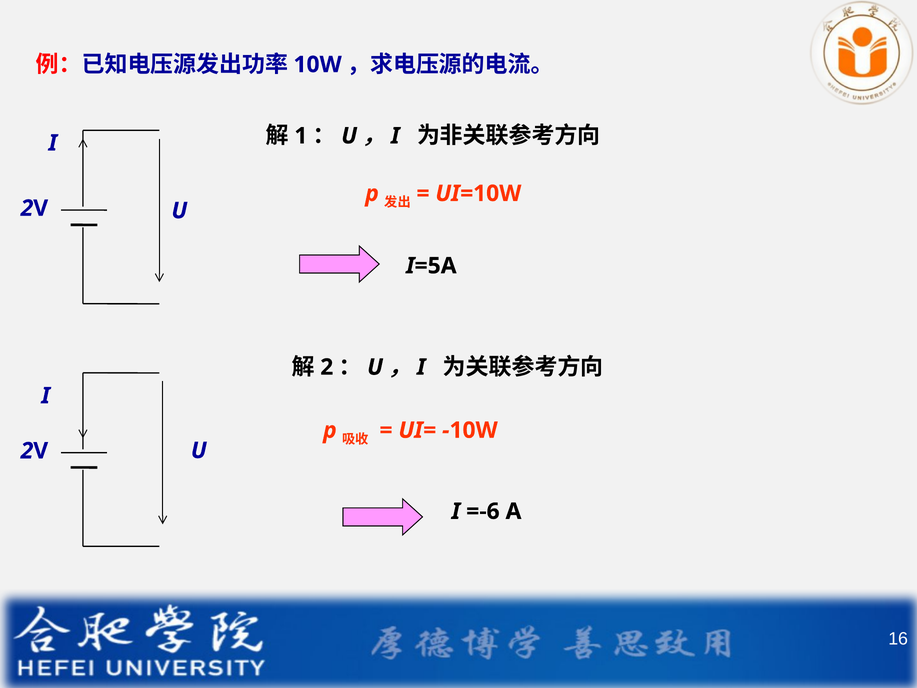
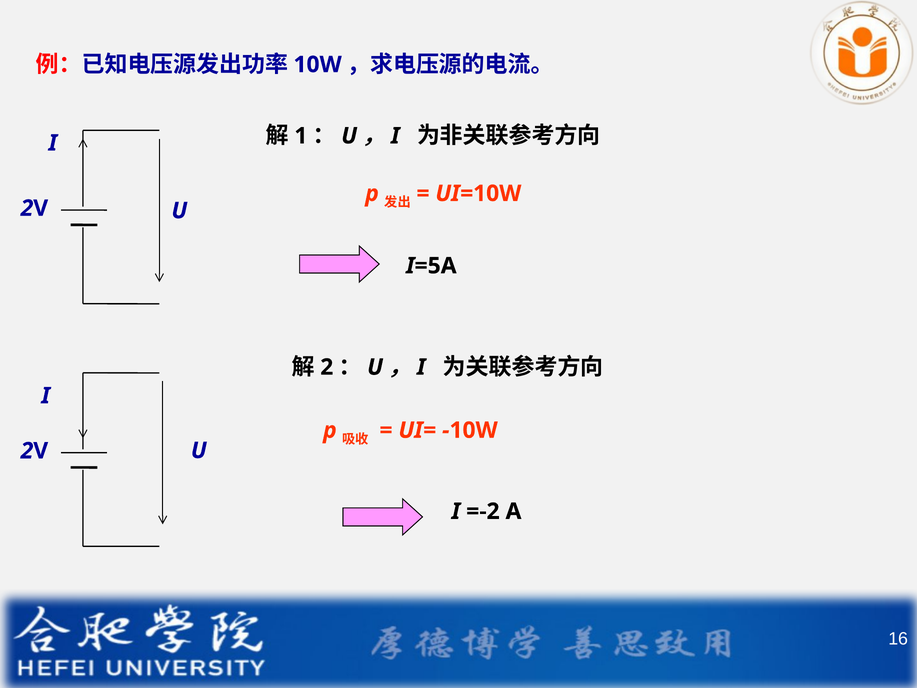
=-6: =-6 -> =-2
